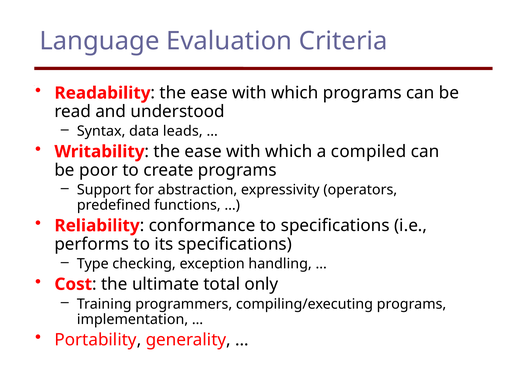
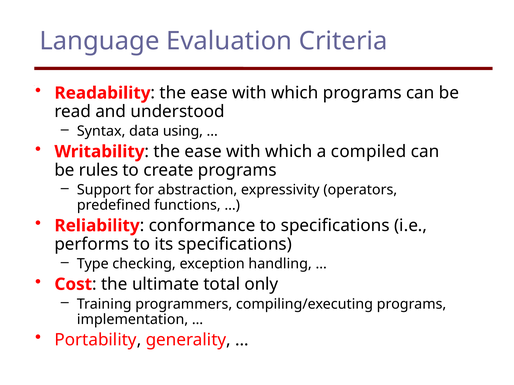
leads: leads -> using
poor: poor -> rules
